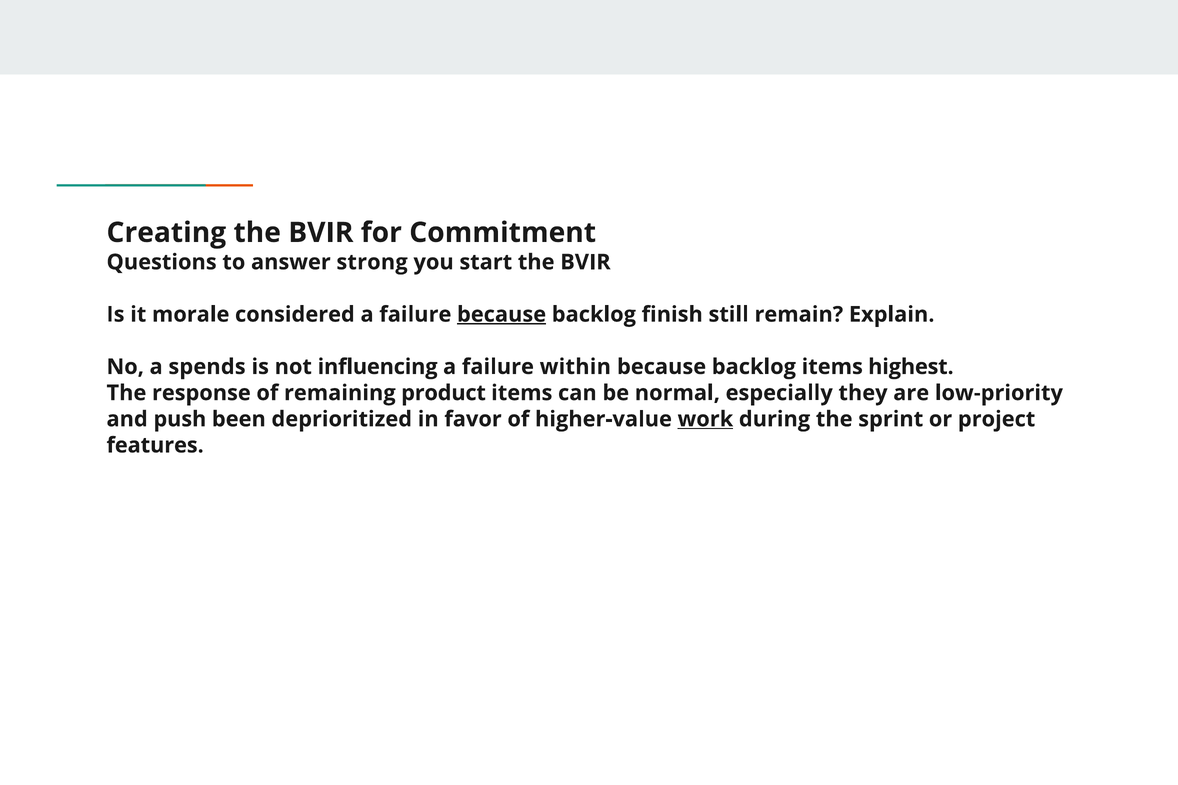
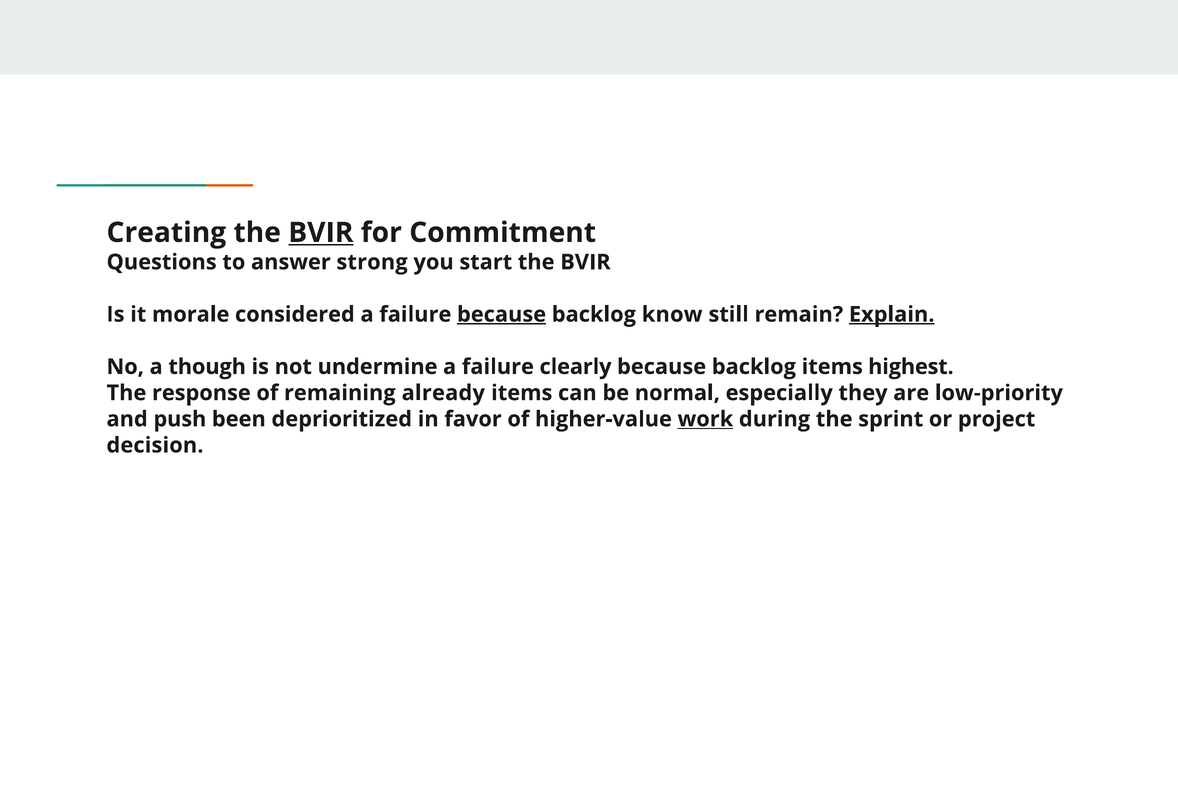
BVIR at (321, 233) underline: none -> present
finish: finish -> know
Explain underline: none -> present
spends: spends -> though
influencing: influencing -> undermine
within: within -> clearly
product: product -> already
features: features -> decision
